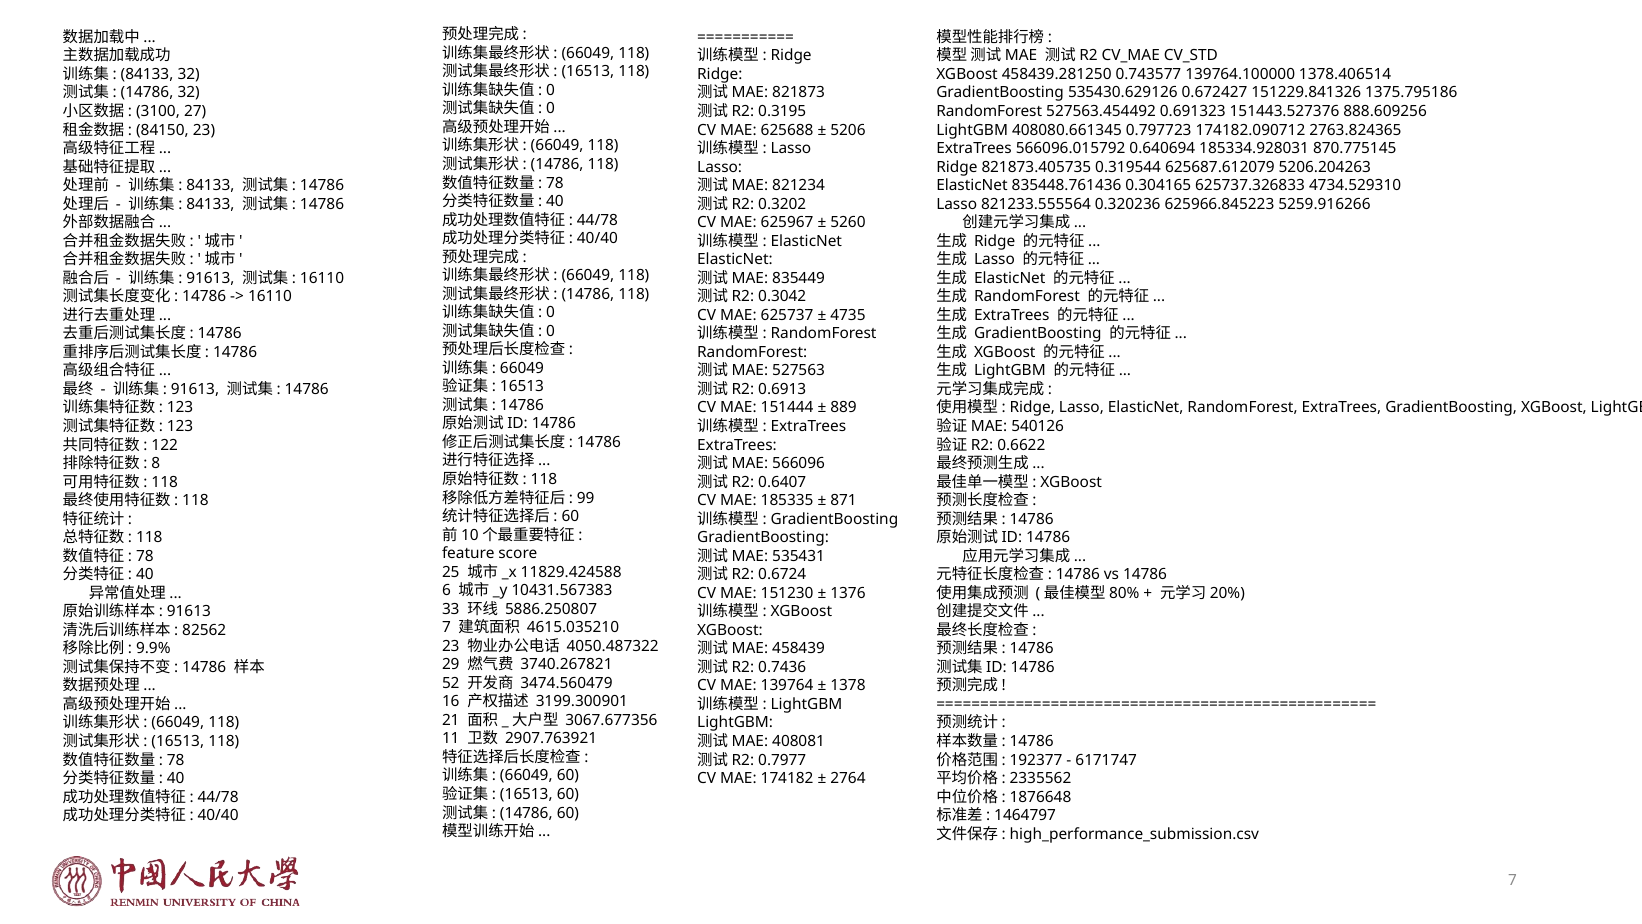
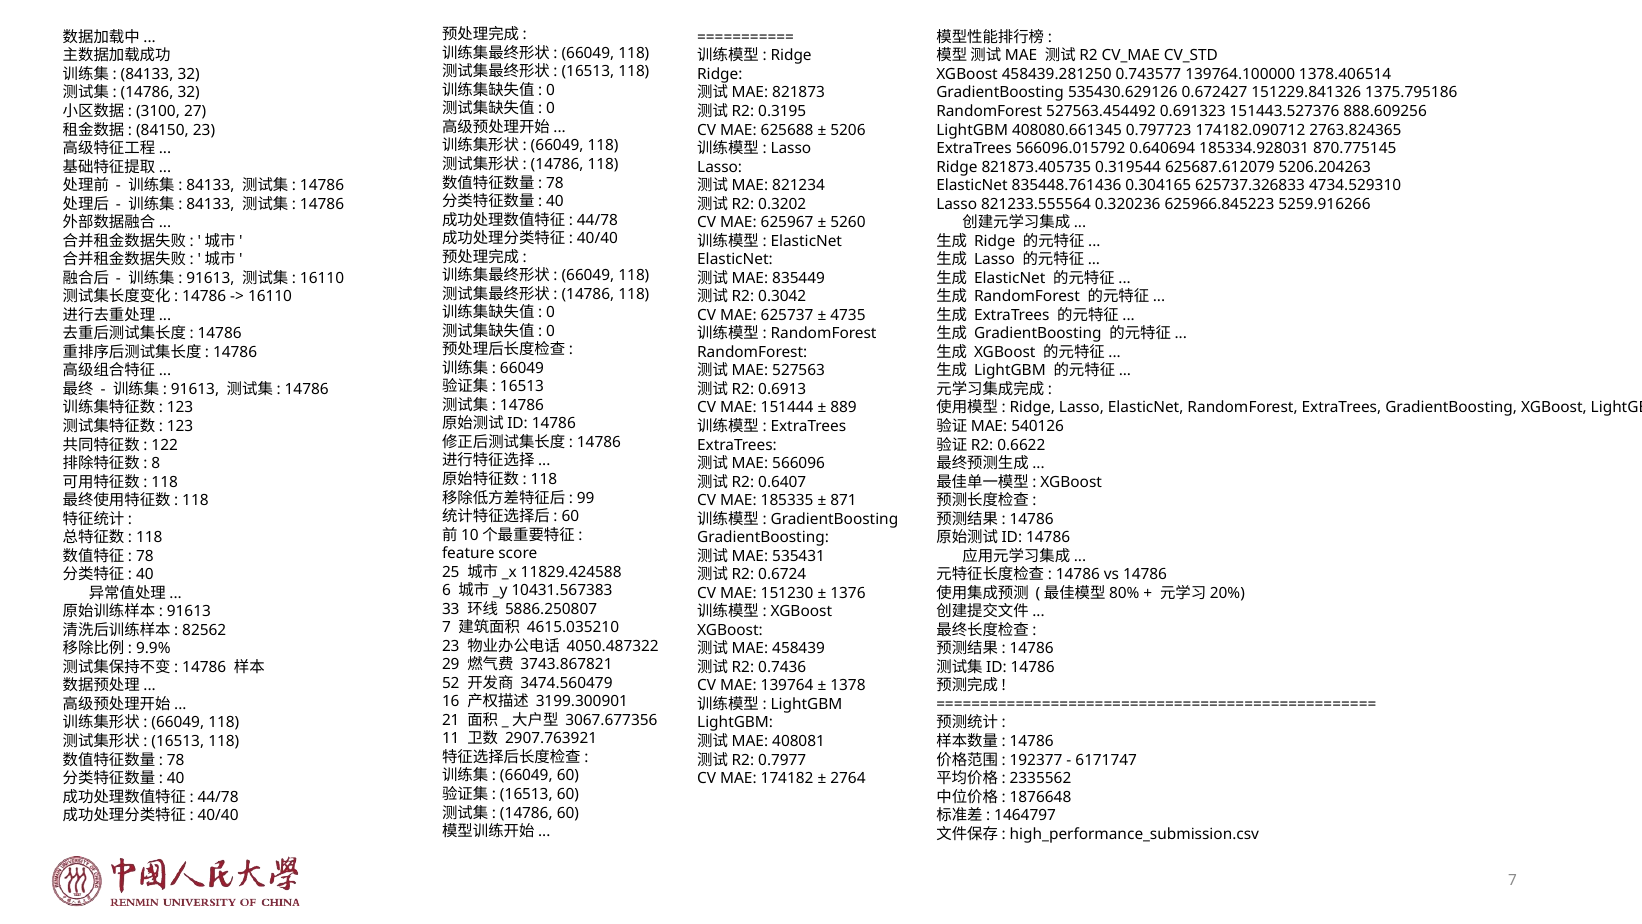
3740.267821: 3740.267821 -> 3743.867821
